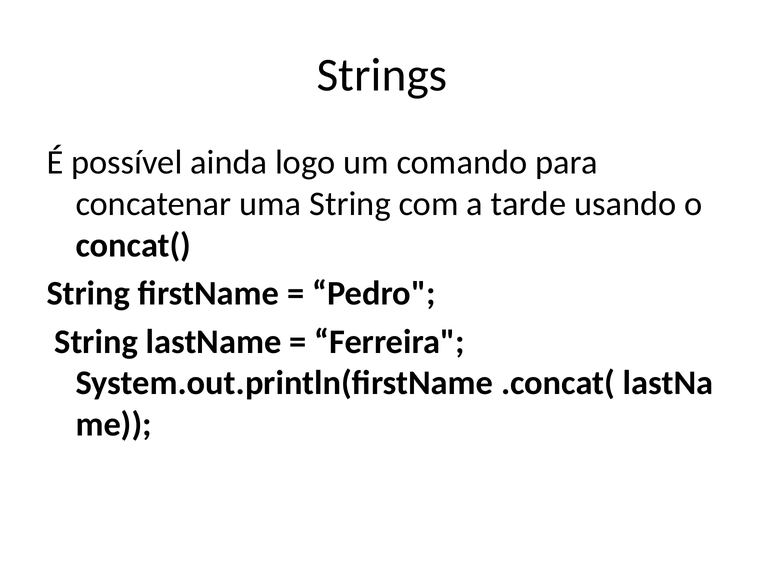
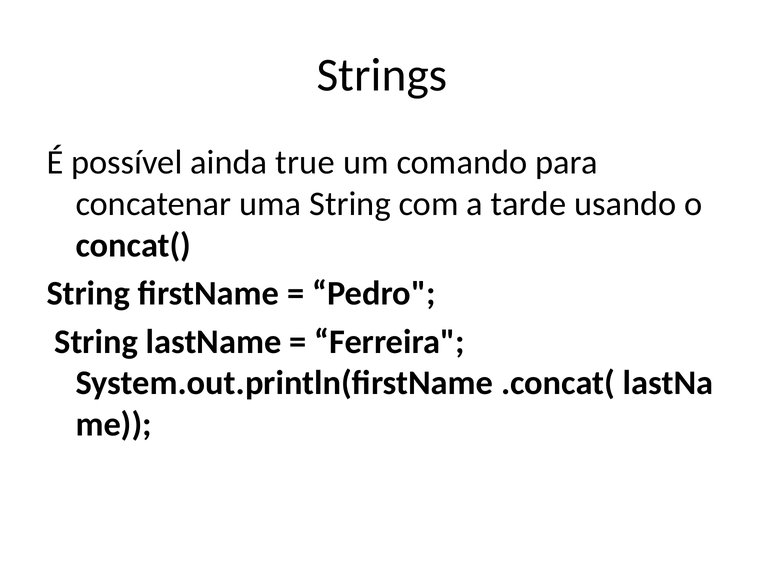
logo: logo -> true
